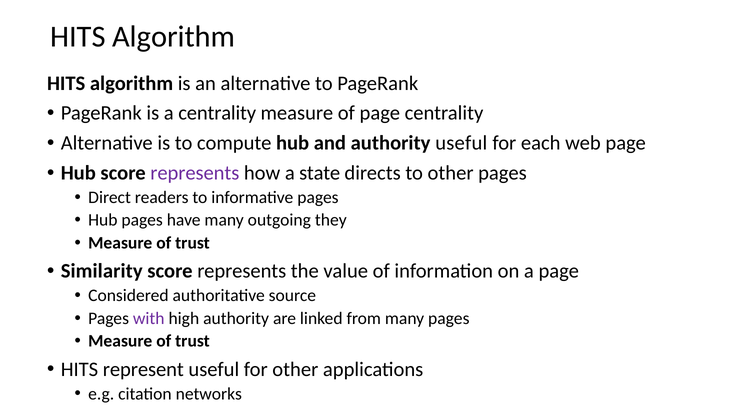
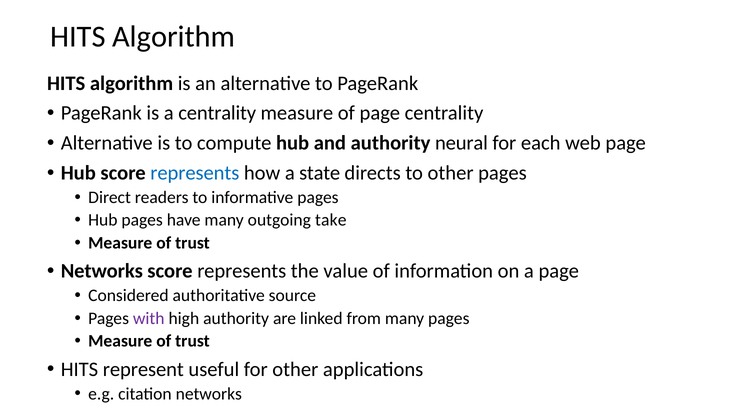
authority useful: useful -> neural
represents at (195, 173) colour: purple -> blue
they: they -> take
Similarity at (102, 271): Similarity -> Networks
